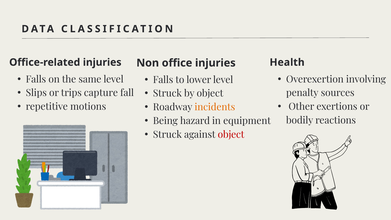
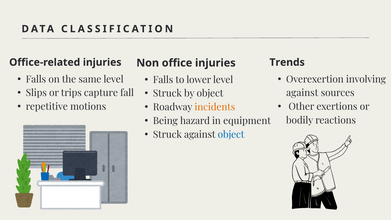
Health: Health -> Trends
penalty at (302, 93): penalty -> against
object at (231, 135) colour: red -> blue
